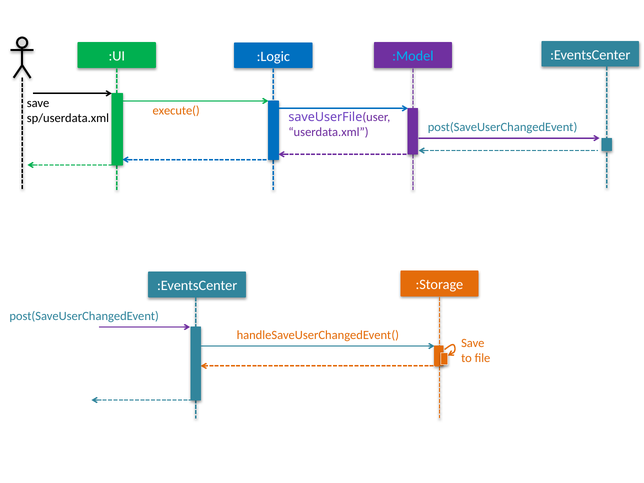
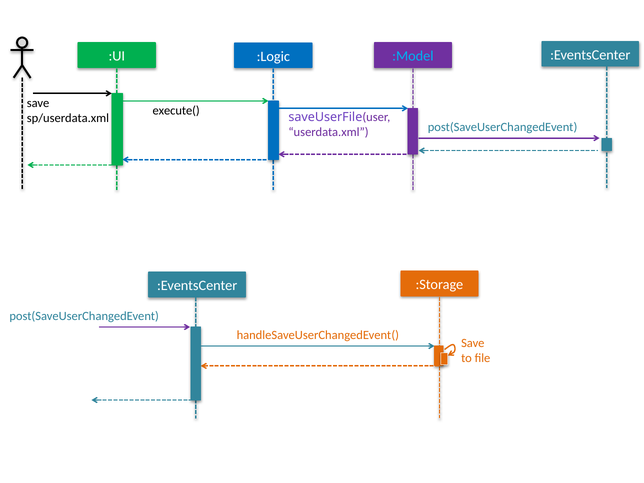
execute( colour: orange -> black
